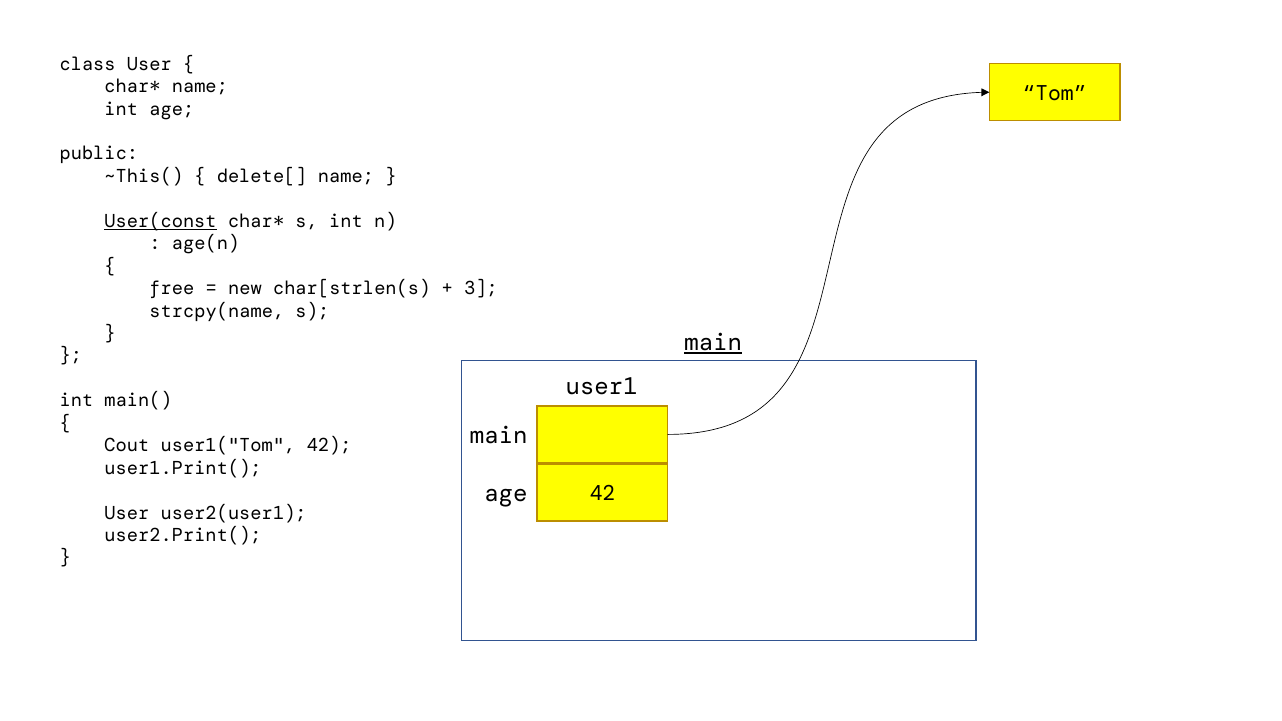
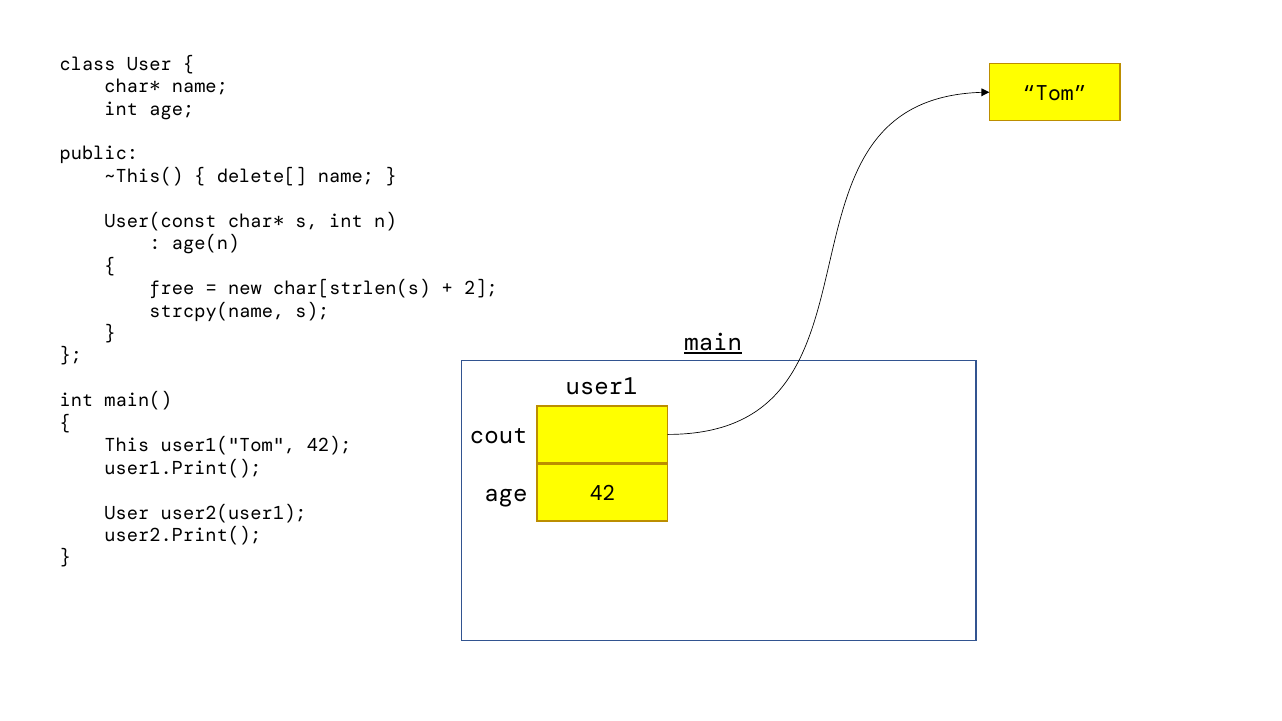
User(const underline: present -> none
3: 3 -> 2
main at (499, 436): main -> cout
Cout: Cout -> This
